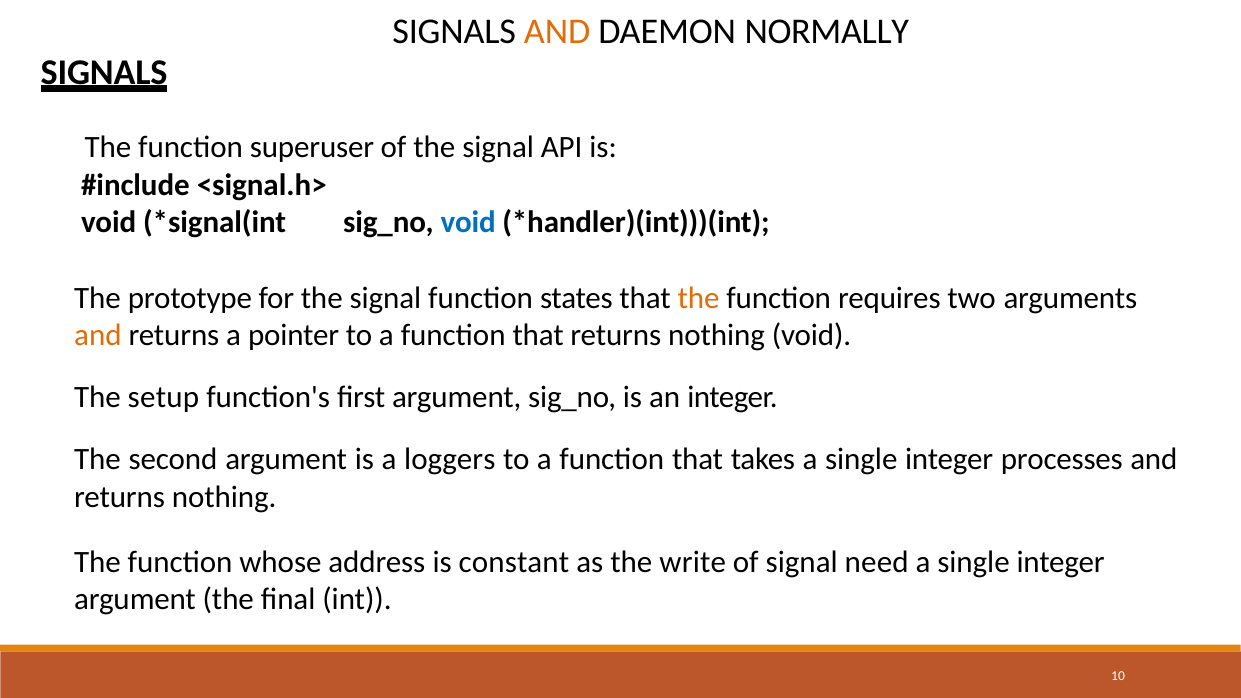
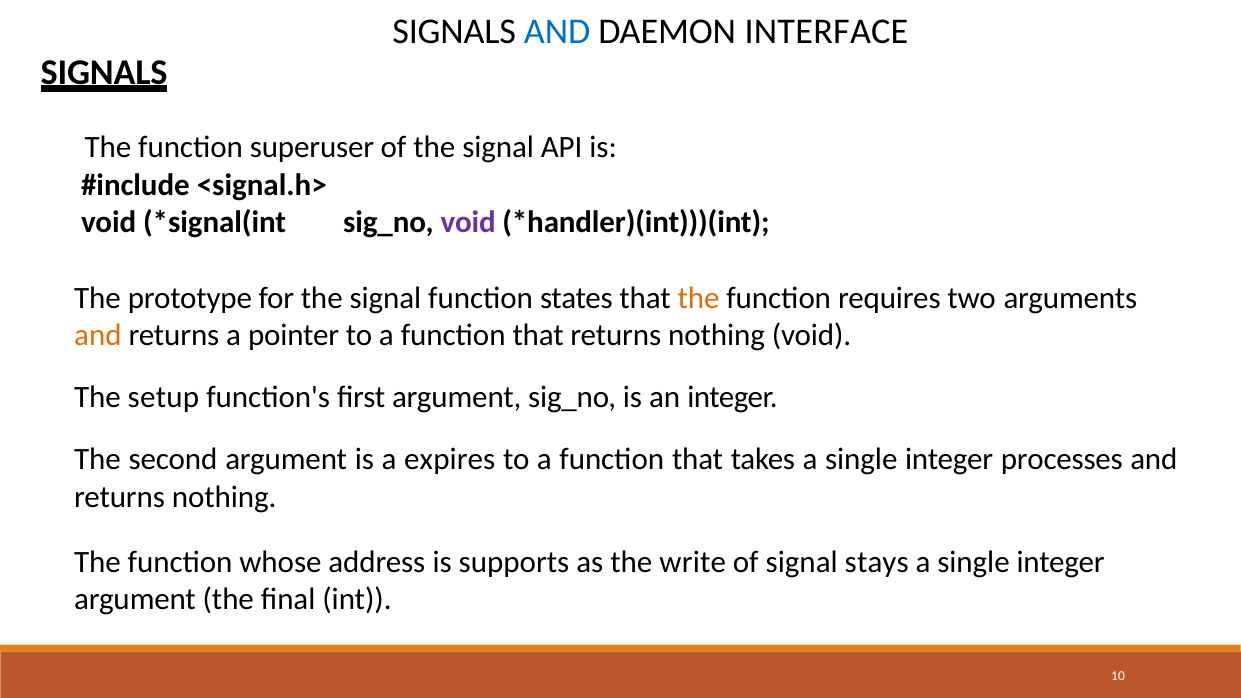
AND at (557, 32) colour: orange -> blue
NORMALLY: NORMALLY -> INTERFACE
void at (468, 222) colour: blue -> purple
loggers: loggers -> expires
constant: constant -> supports
need: need -> stays
